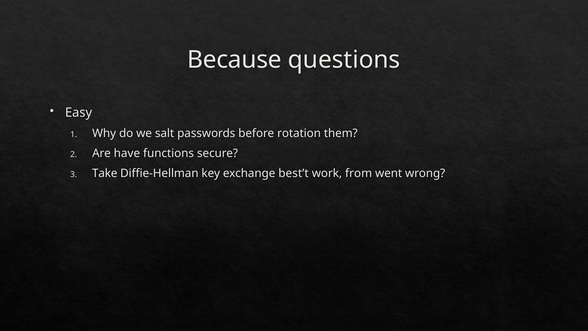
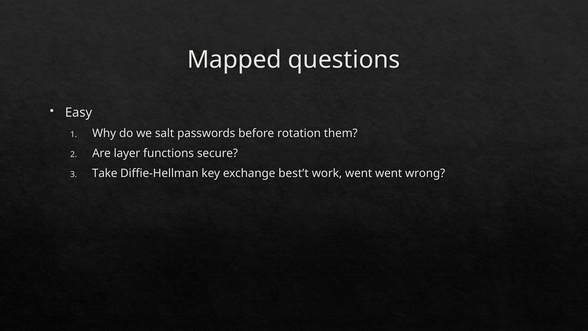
Because: Because -> Mapped
have: have -> layer
work from: from -> went
